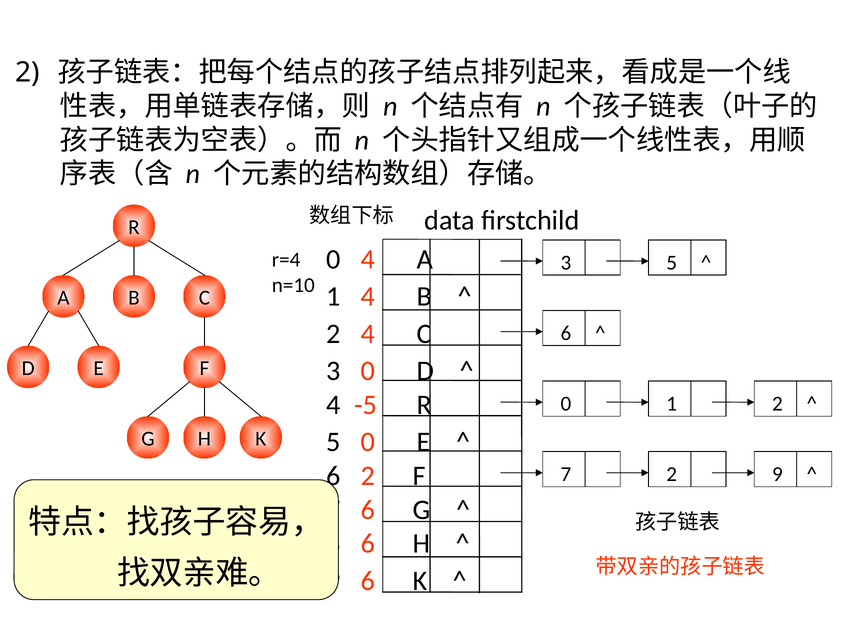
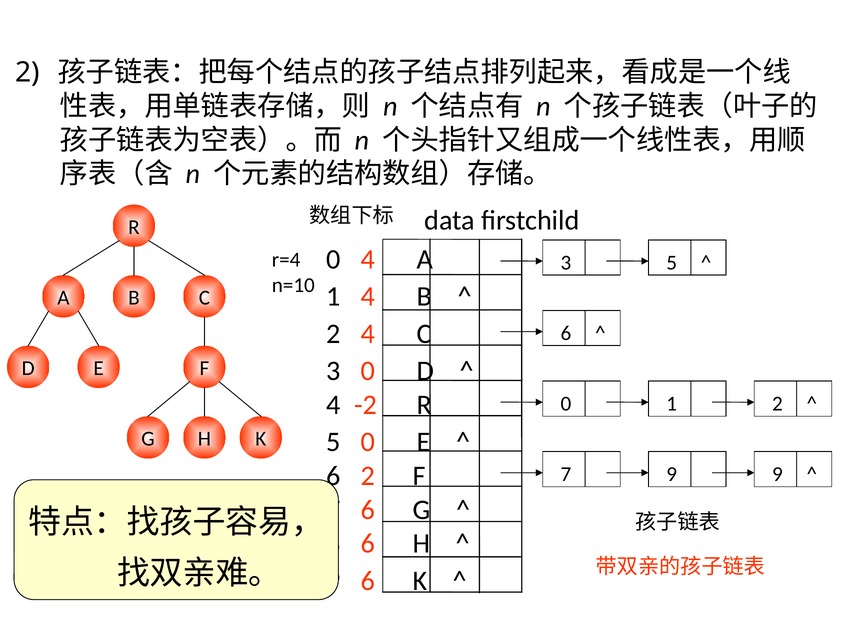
-5: -5 -> -2
7 2: 2 -> 9
